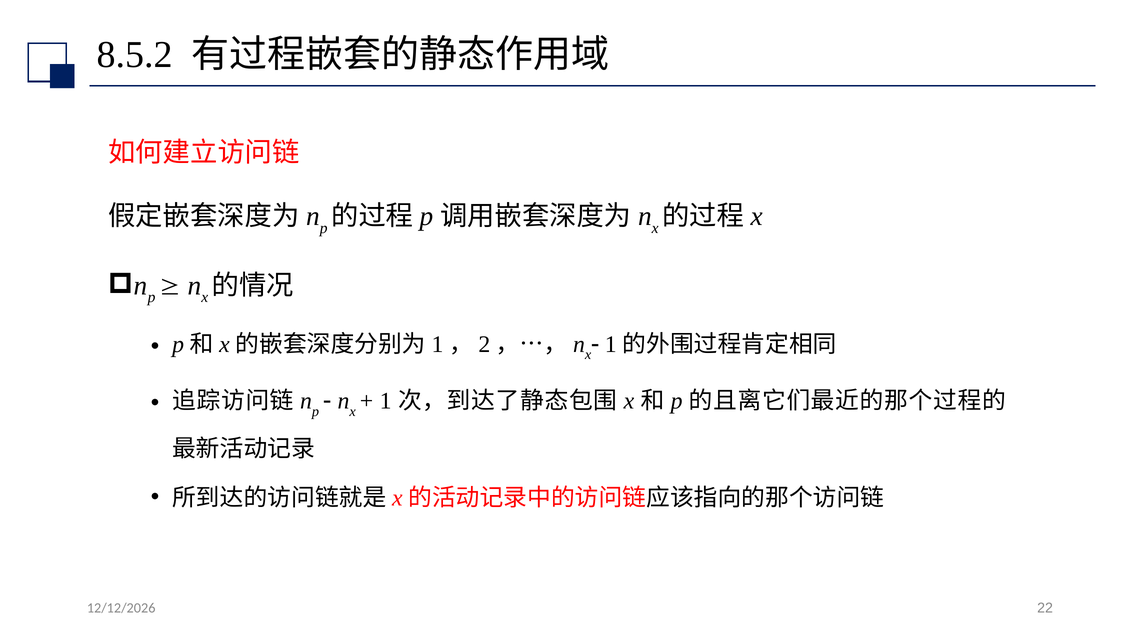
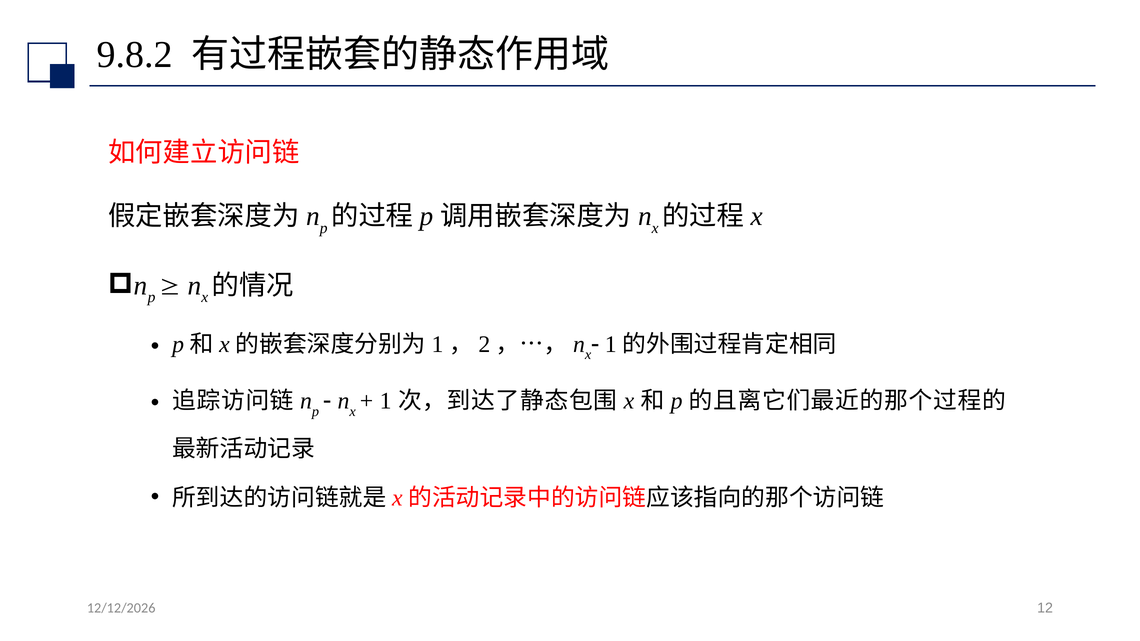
8.5.2: 8.5.2 -> 9.8.2
22: 22 -> 12
